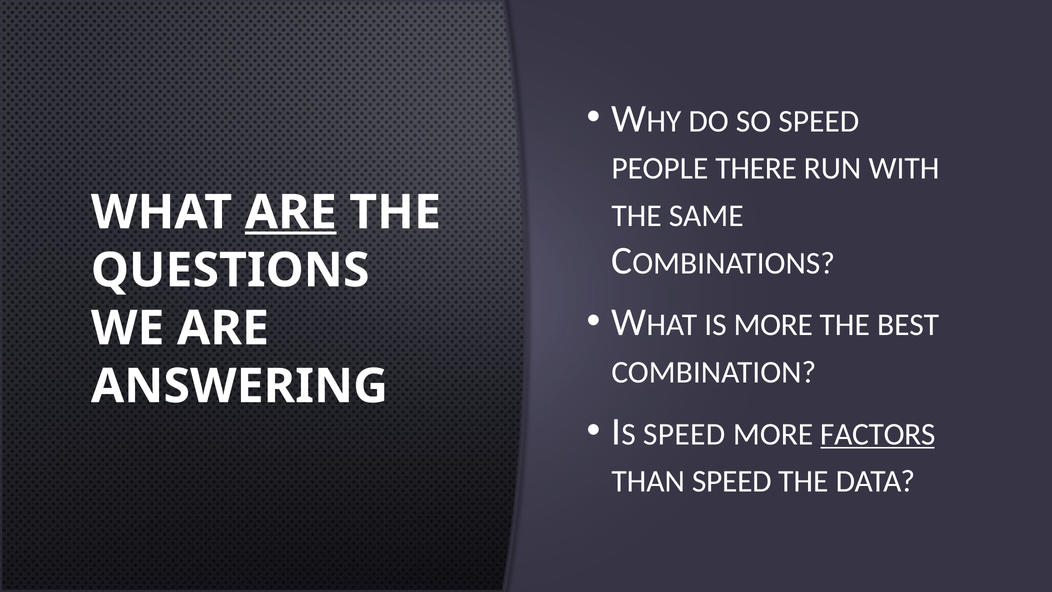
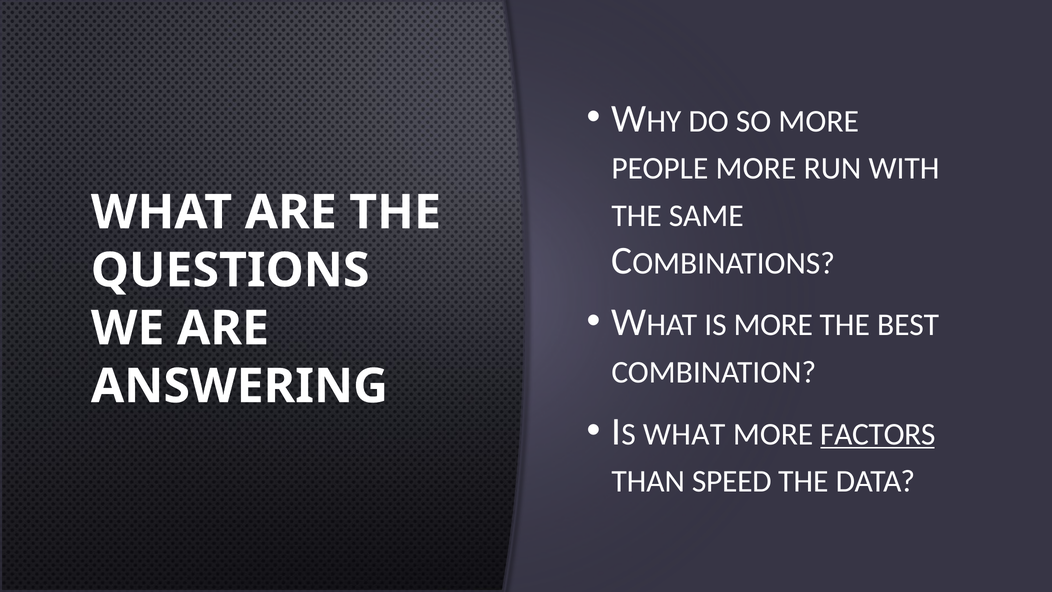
SO SPEED: SPEED -> MORE
PEOPLE THERE: THERE -> MORE
ARE at (291, 212) underline: present -> none
SPEED at (684, 434): SPEED -> WHAT
